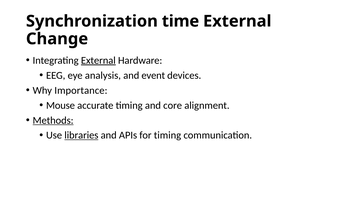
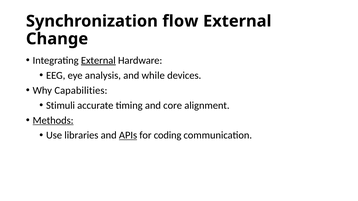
time: time -> flow
event: event -> while
Importance: Importance -> Capabilities
Mouse: Mouse -> Stimuli
libraries underline: present -> none
APIs underline: none -> present
for timing: timing -> coding
